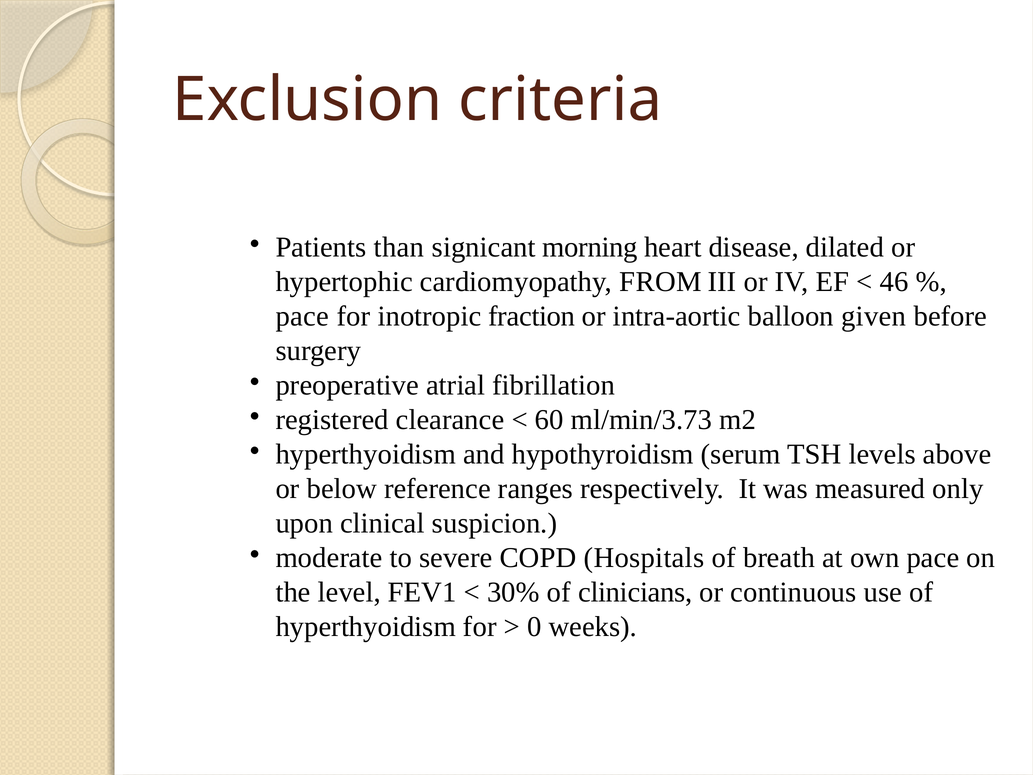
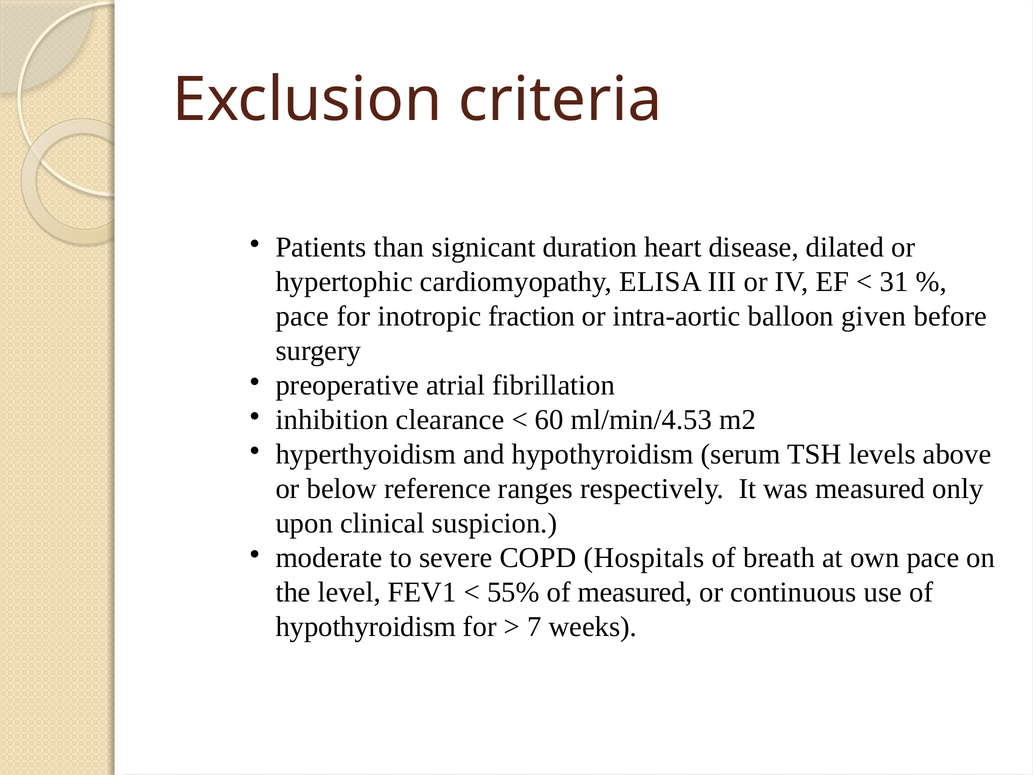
morning: morning -> duration
FROM: FROM -> ELISA
46: 46 -> 31
registered: registered -> inhibition
ml/min/3.73: ml/min/3.73 -> ml/min/4.53
30%: 30% -> 55%
of clinicians: clinicians -> measured
hyperthyoidism at (366, 626): hyperthyoidism -> hypothyroidism
0: 0 -> 7
